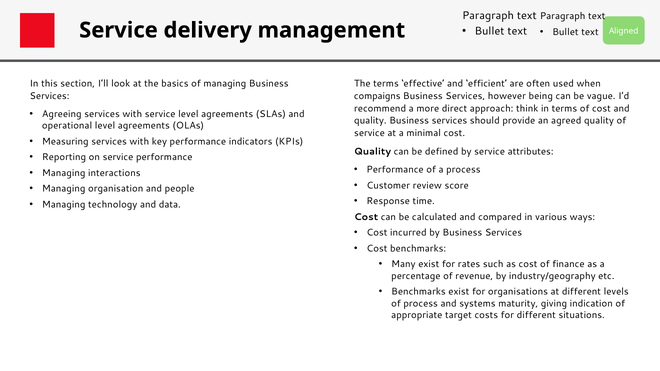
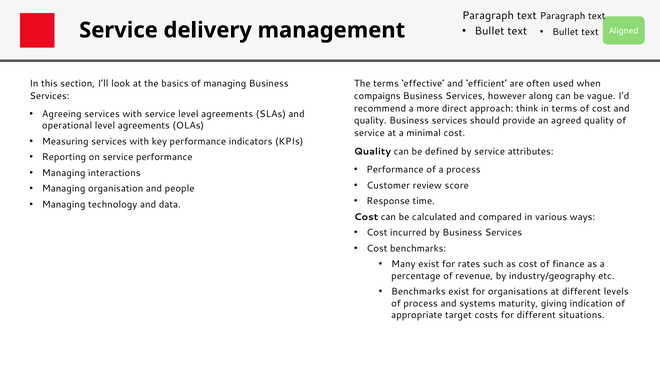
being: being -> along
